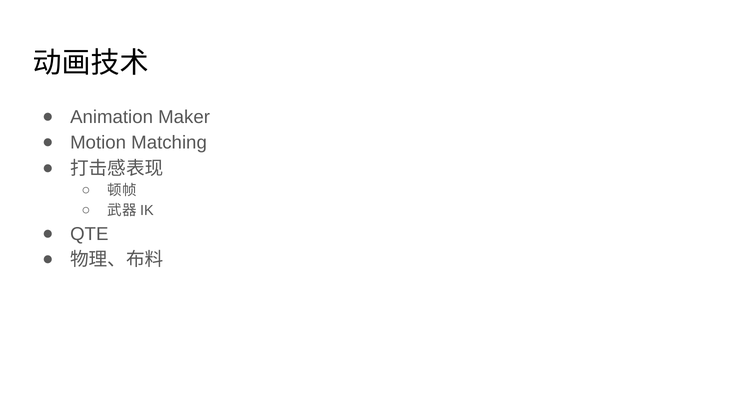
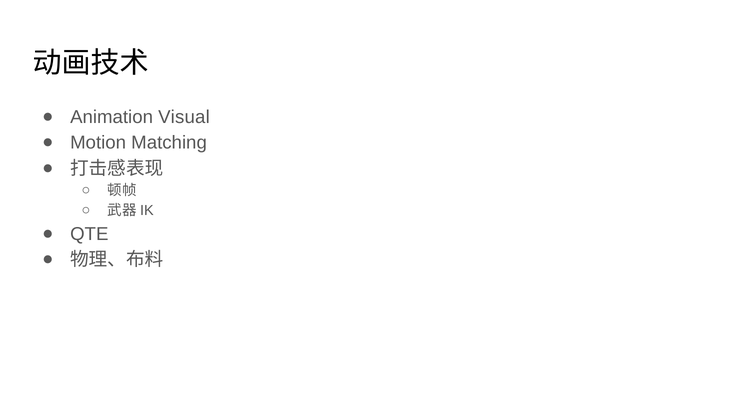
Maker: Maker -> Visual
